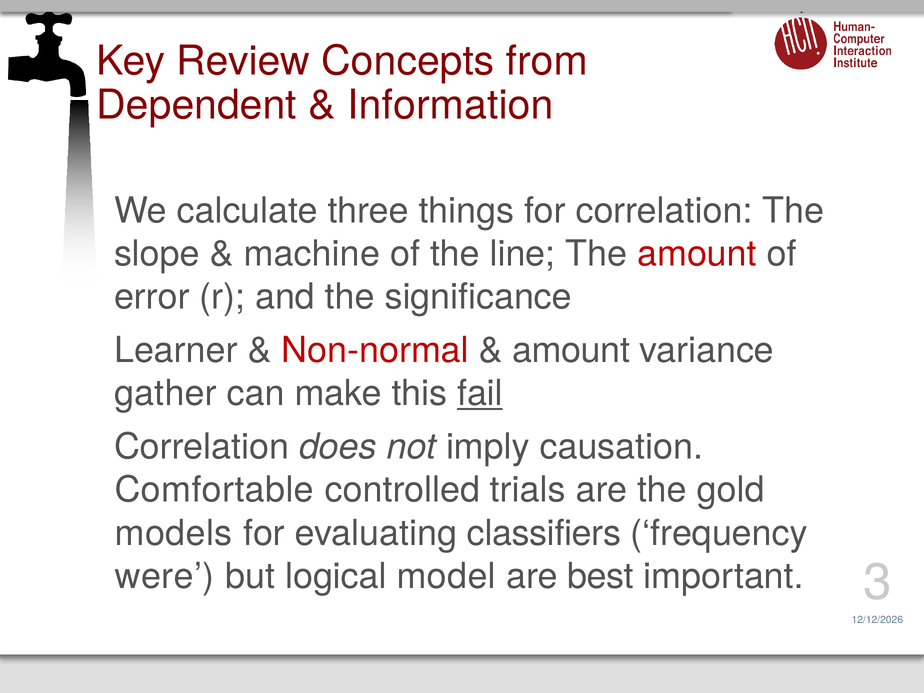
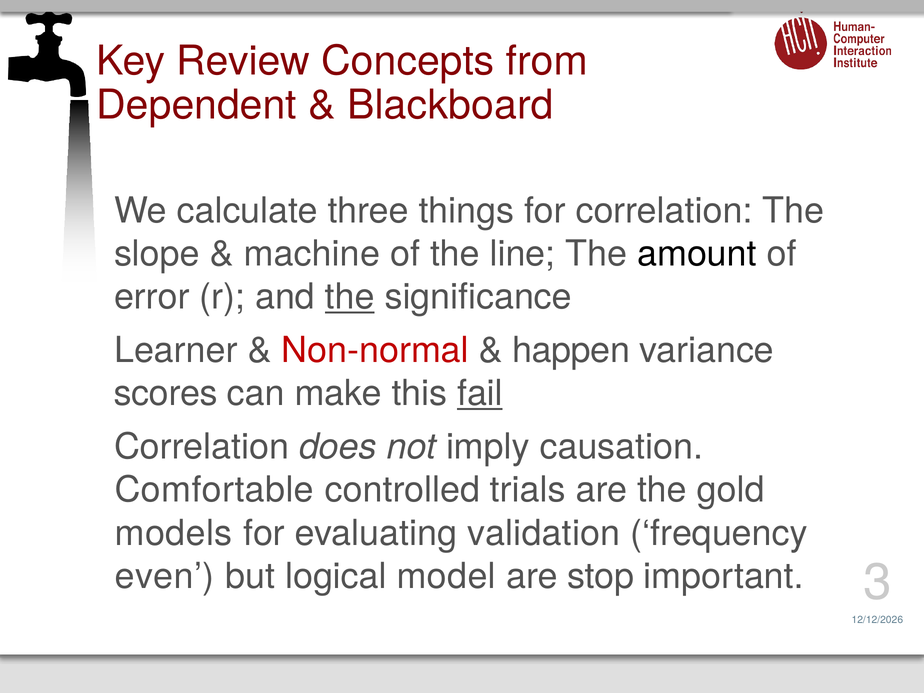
Information: Information -> Blackboard
amount at (697, 254) colour: red -> black
the at (350, 297) underline: none -> present
amount at (571, 350): amount -> happen
gather: gather -> scores
classifiers: classifiers -> validation
were: were -> even
best: best -> stop
